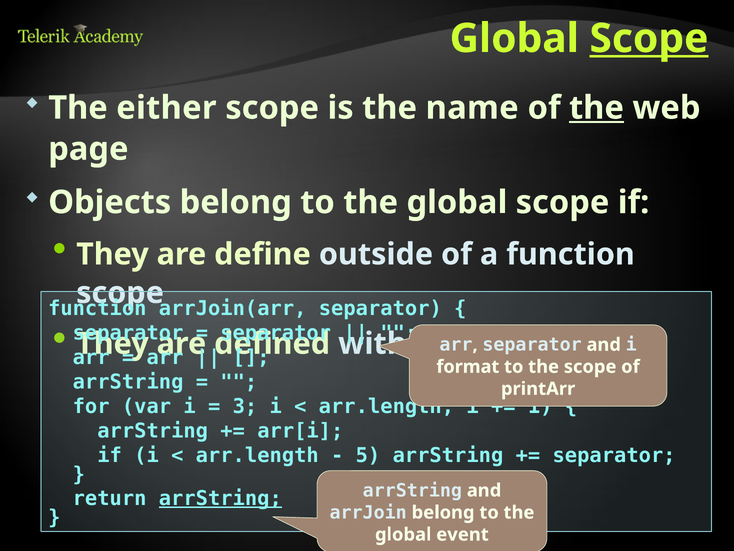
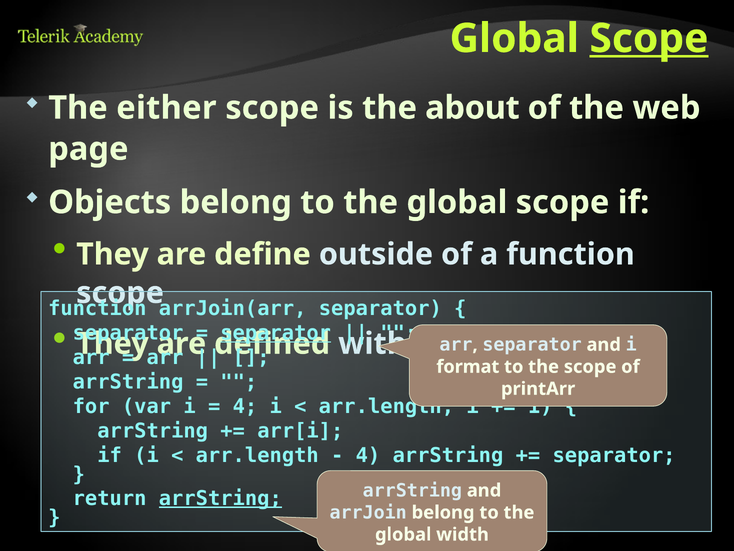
name: name -> about
the at (596, 108) underline: present -> none
separator at (276, 333) underline: none -> present
3 at (245, 406): 3 -> 4
5 at (368, 455): 5 -> 4
event: event -> width
